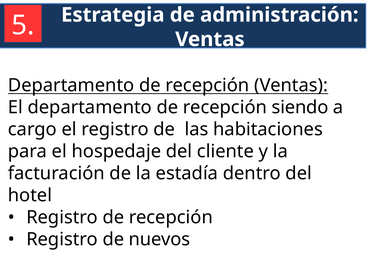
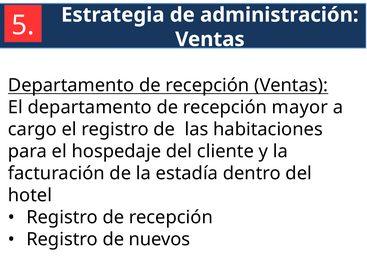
siendo: siendo -> mayor
